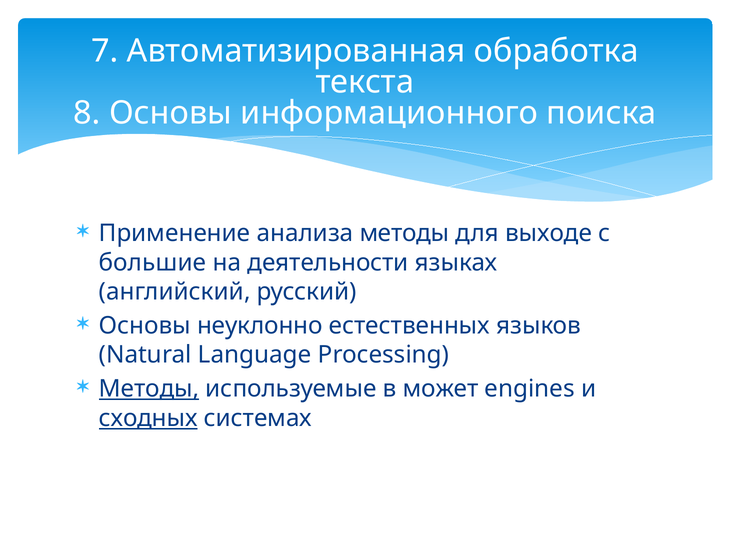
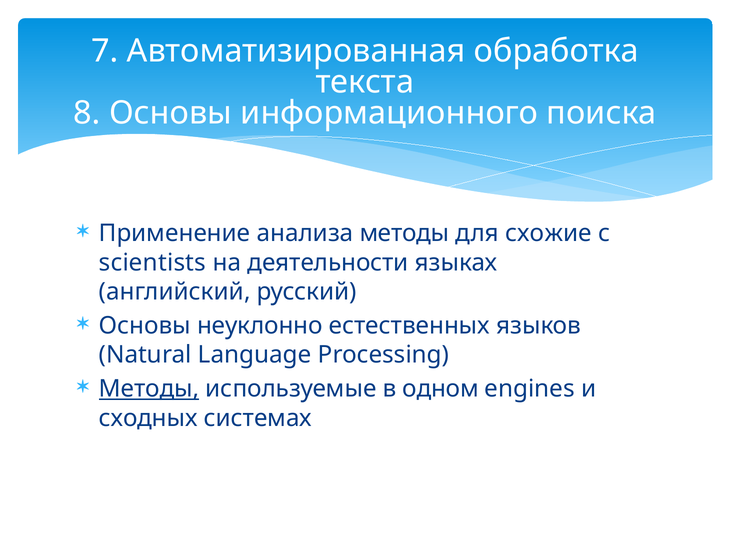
выходе: выходе -> схожие
большие: большие -> scientists
может: может -> одном
сходных underline: present -> none
